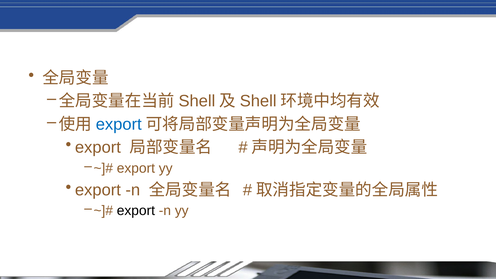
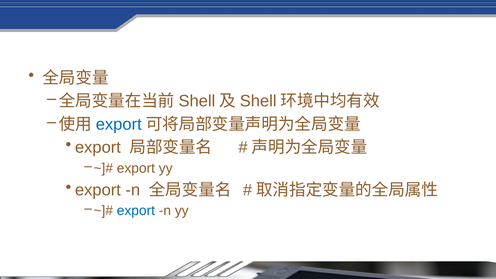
export at (136, 211) colour: black -> blue
